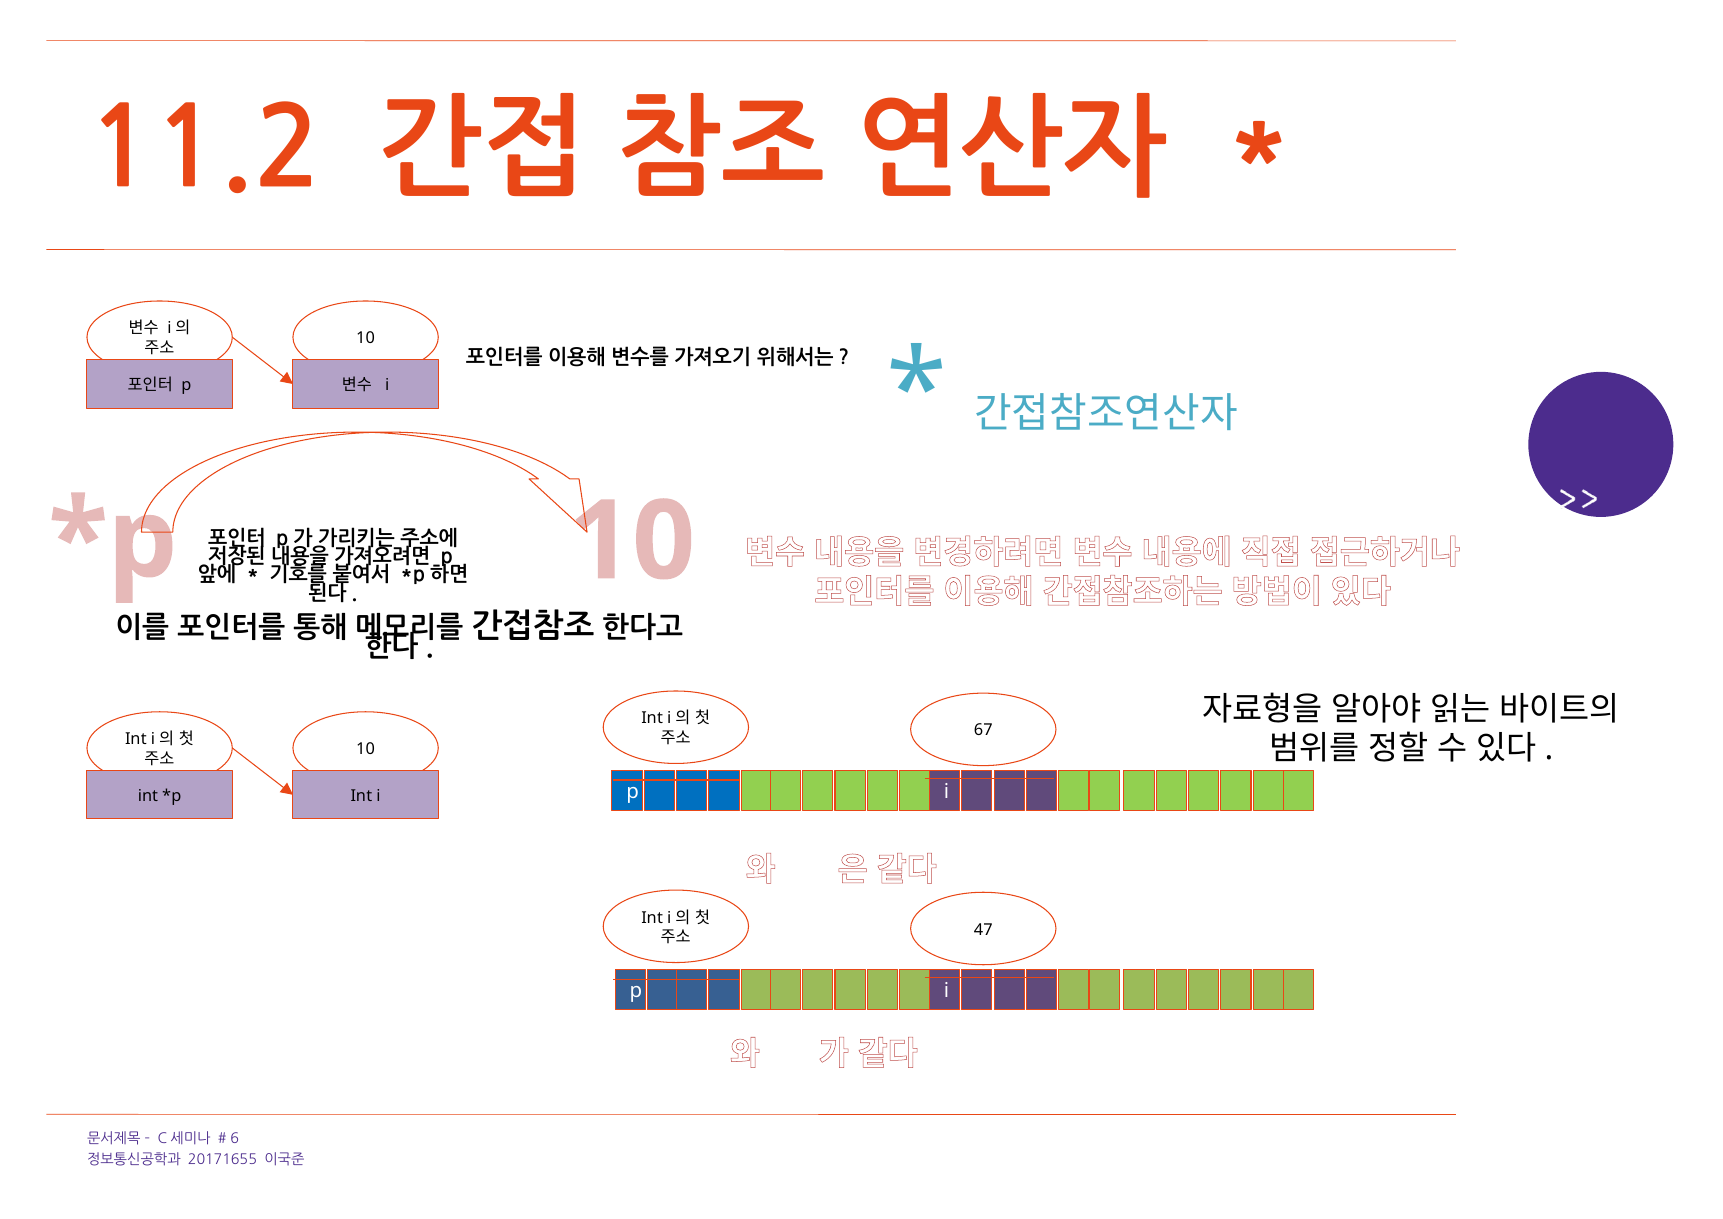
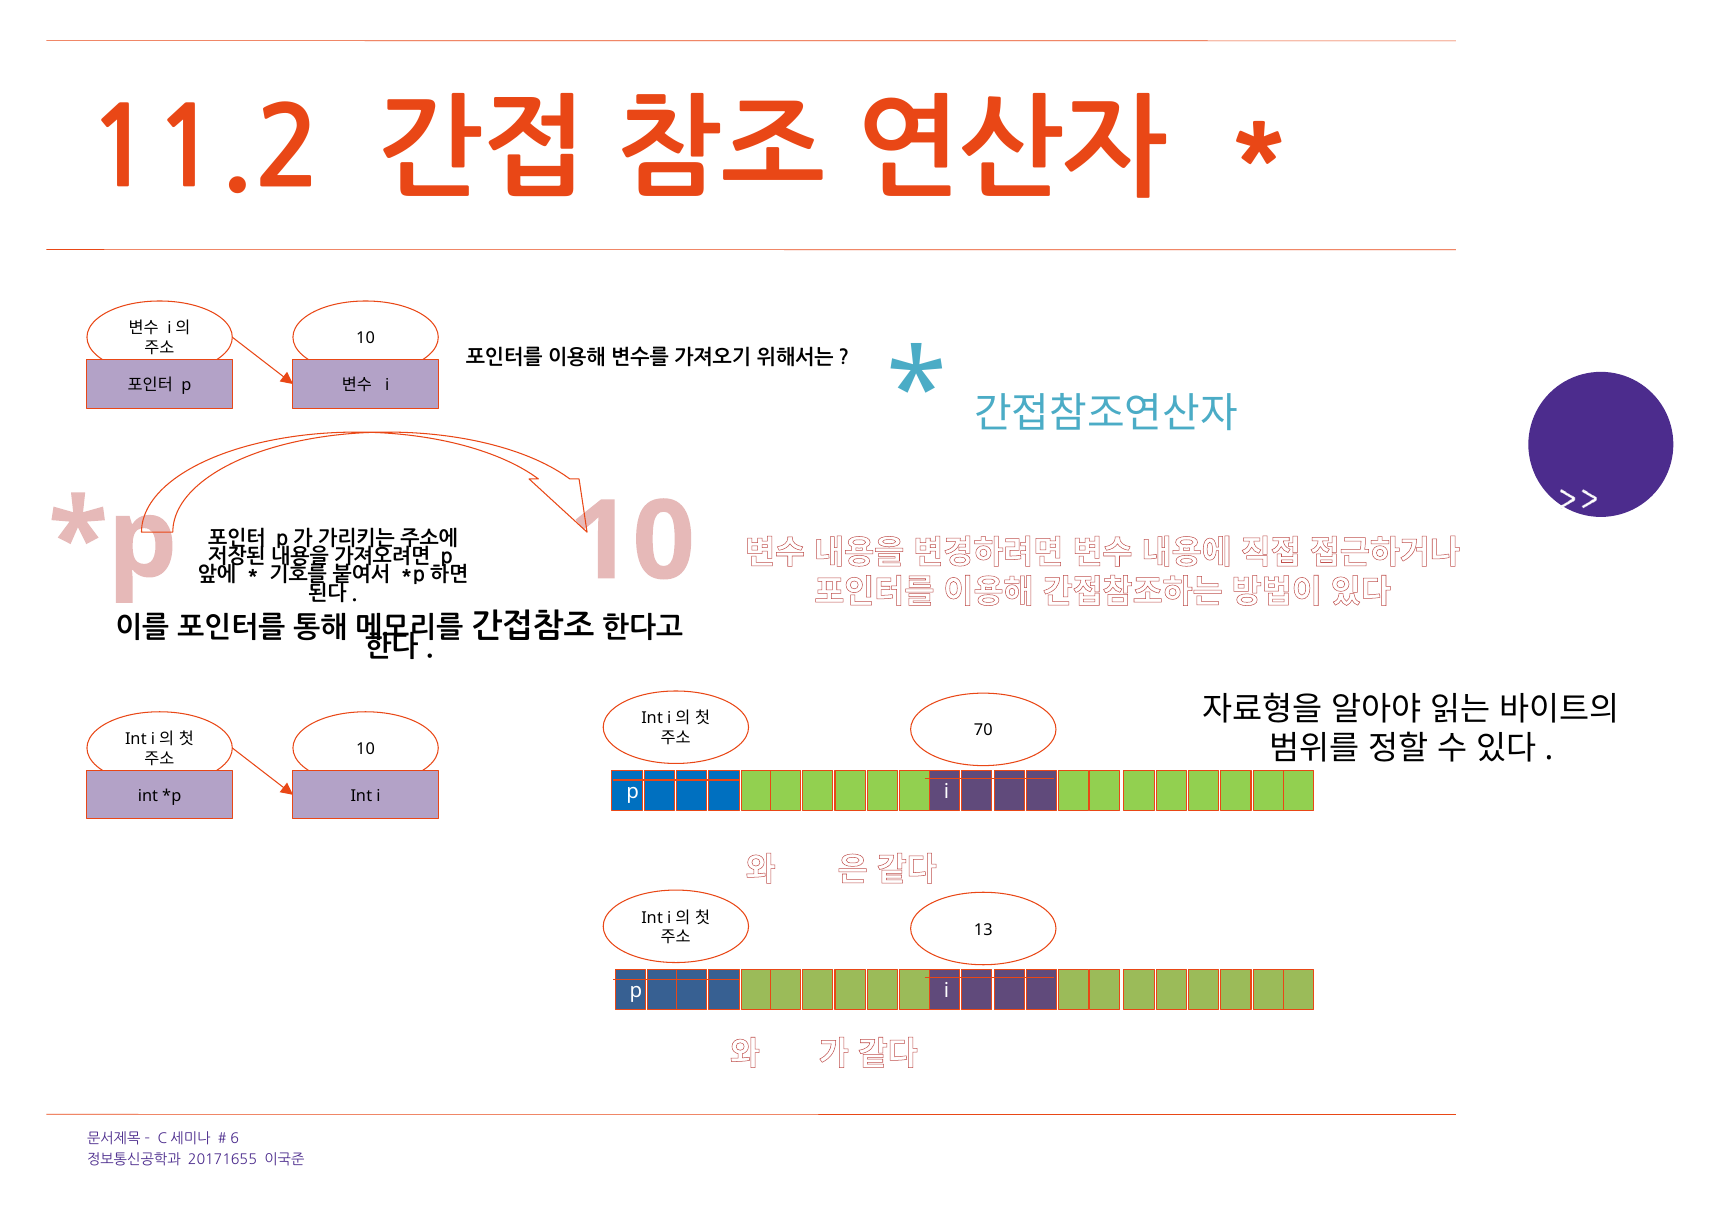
67: 67 -> 70
47: 47 -> 13
